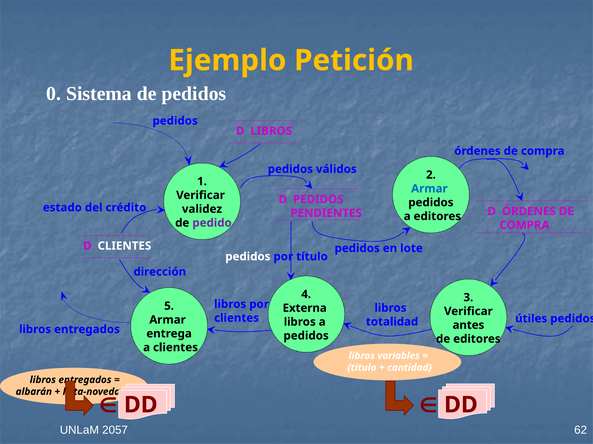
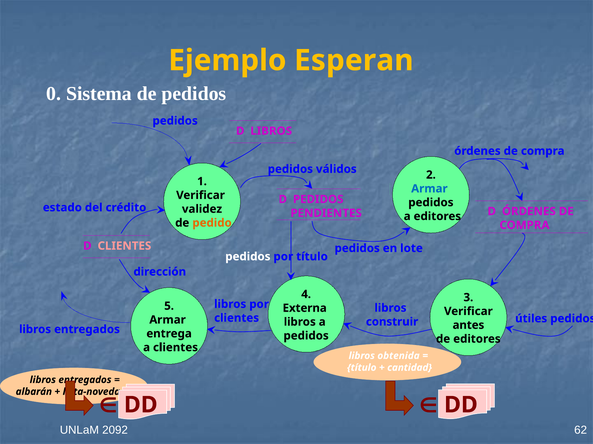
Petición: Petición -> Esperan
pedido colour: purple -> orange
CLIENTES at (124, 246) colour: white -> pink
totalidad: totalidad -> construir
variables: variables -> obtenida
2057: 2057 -> 2092
